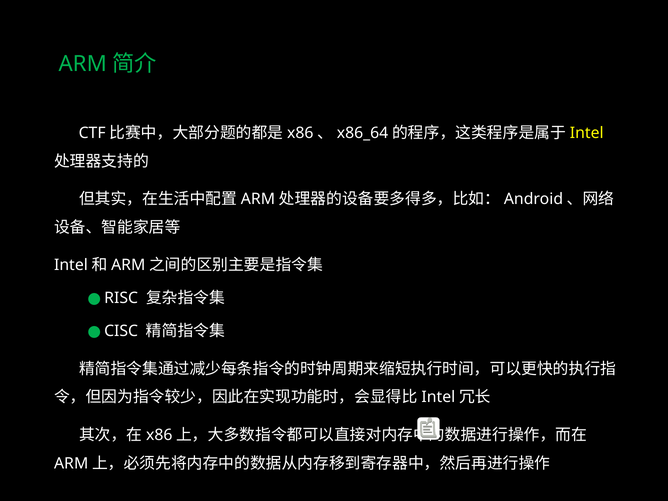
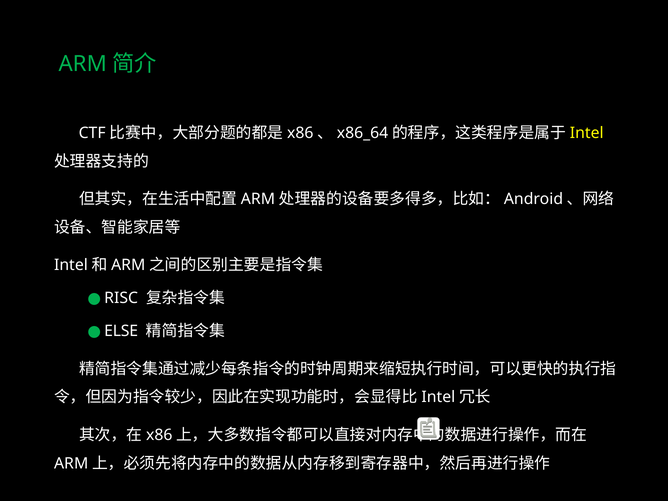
CISC: CISC -> ELSE
